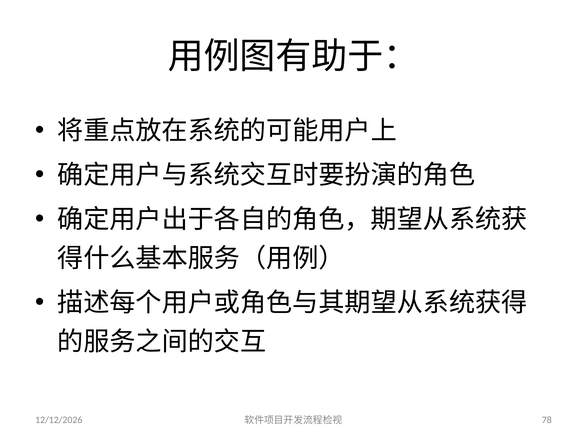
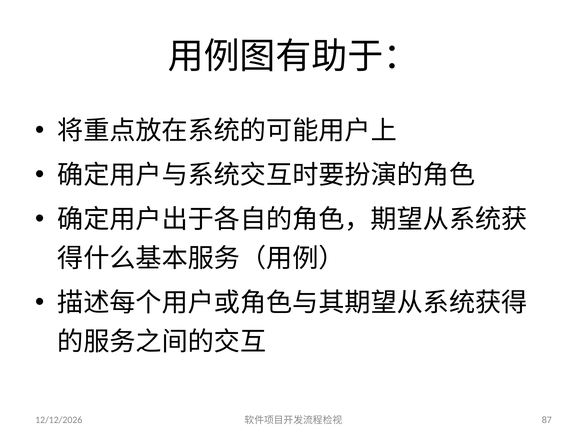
78: 78 -> 87
